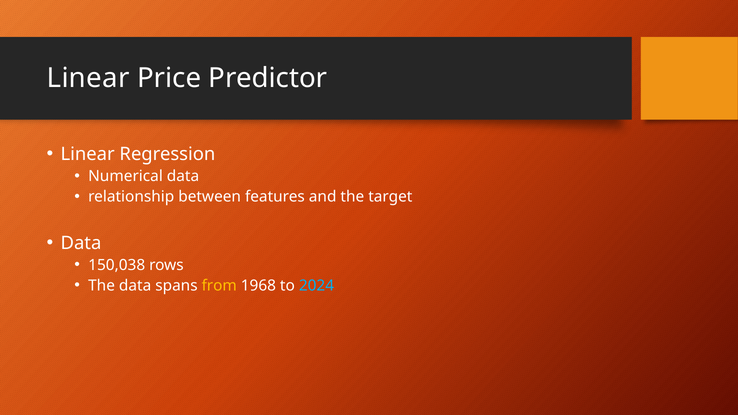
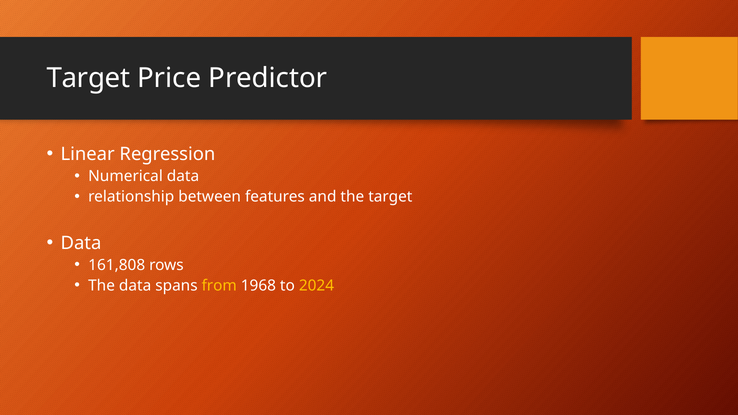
Linear at (88, 78): Linear -> Target
150,038: 150,038 -> 161,808
2024 colour: light blue -> yellow
